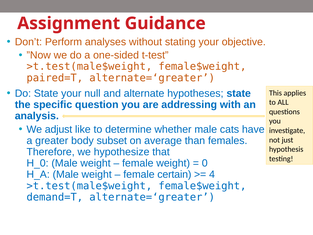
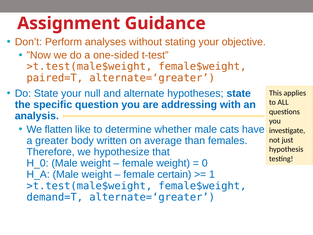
adjust: adjust -> flatten
subset: subset -> written
4: 4 -> 1
